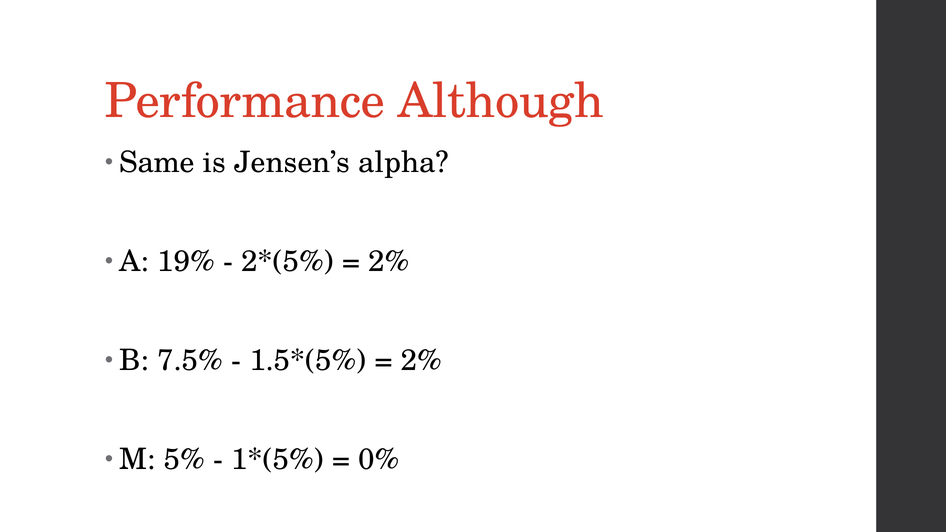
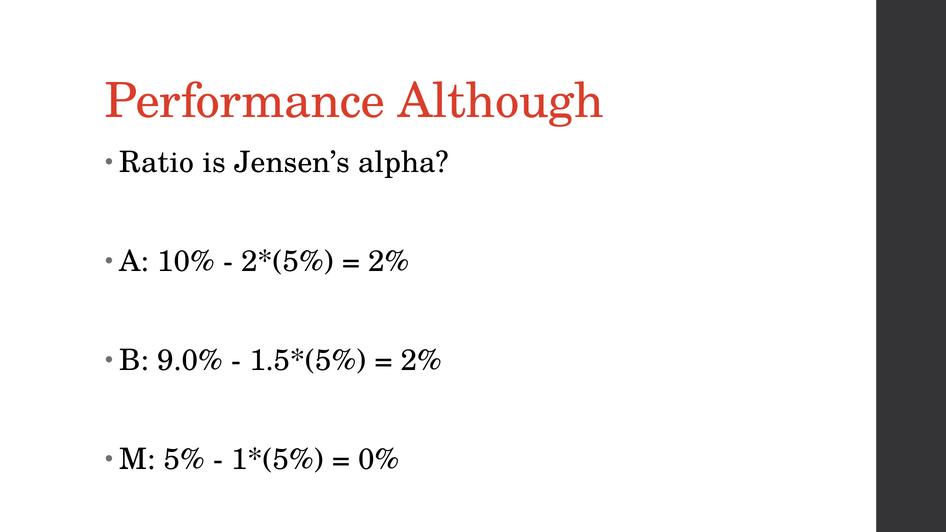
Same: Same -> Ratio
19%: 19% -> 10%
7.5%: 7.5% -> 9.0%
